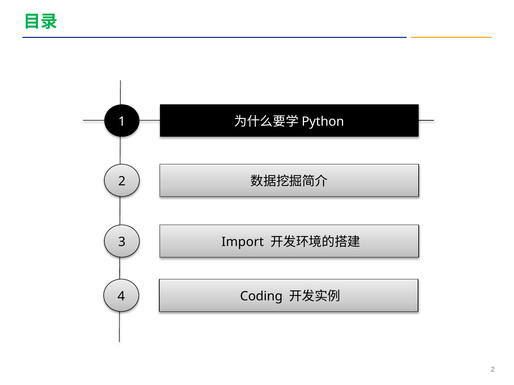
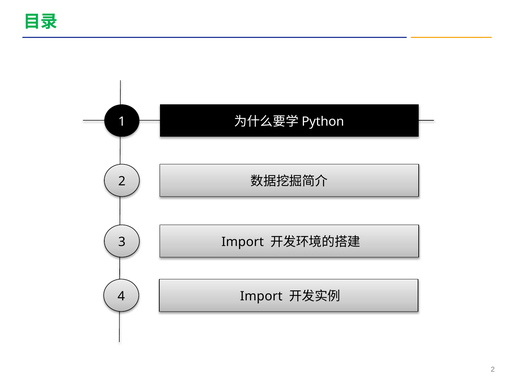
Coding at (261, 297): Coding -> Import
